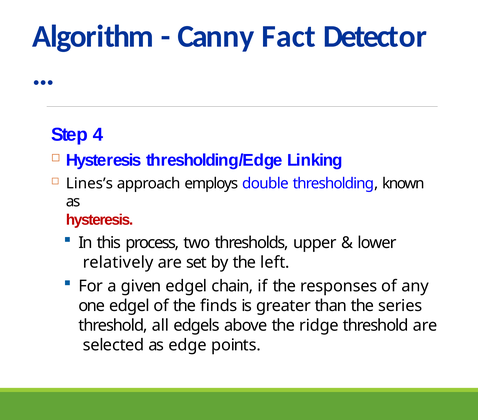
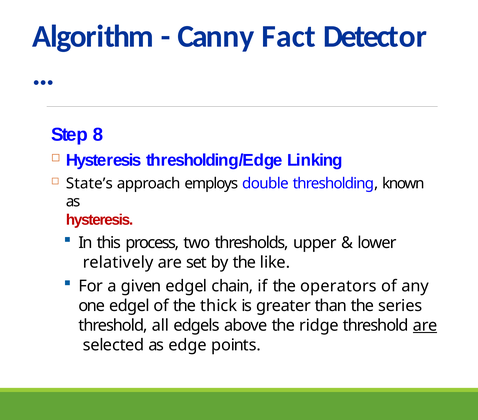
4: 4 -> 8
Lines’s: Lines’s -> State’s
left: left -> like
responses: responses -> operators
finds: finds -> thick
are at (425, 325) underline: none -> present
